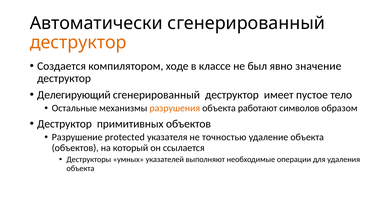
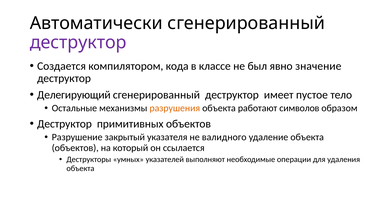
деструктор at (78, 43) colour: orange -> purple
ходе: ходе -> кода
protected: protected -> закрытый
точностью: точностью -> валидного
